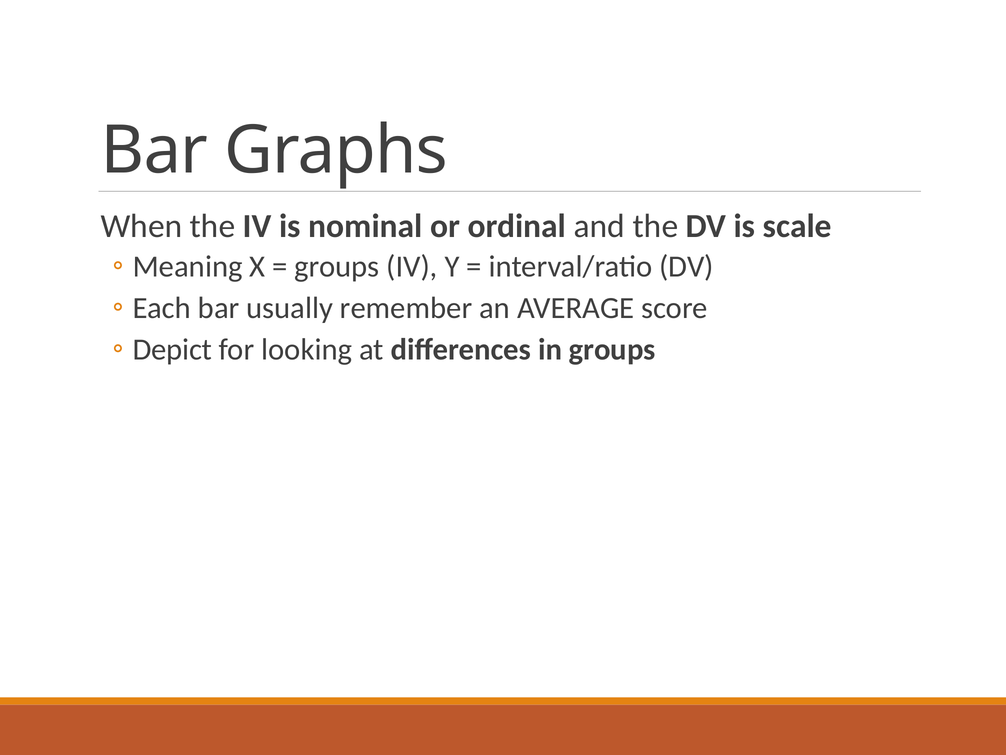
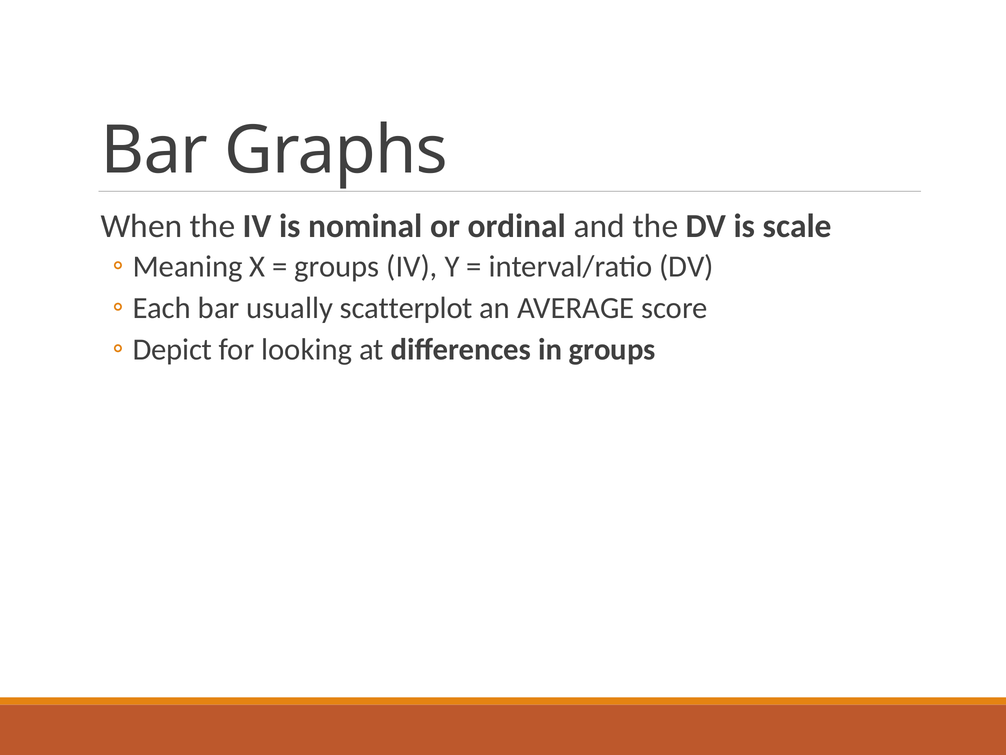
remember: remember -> scatterplot
